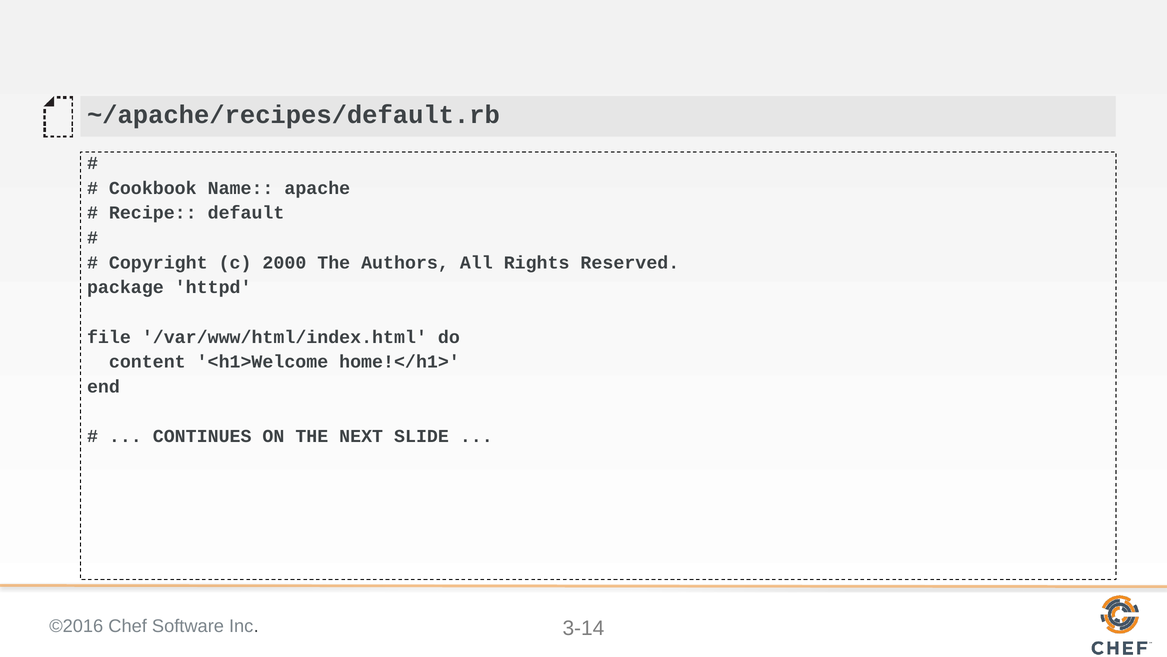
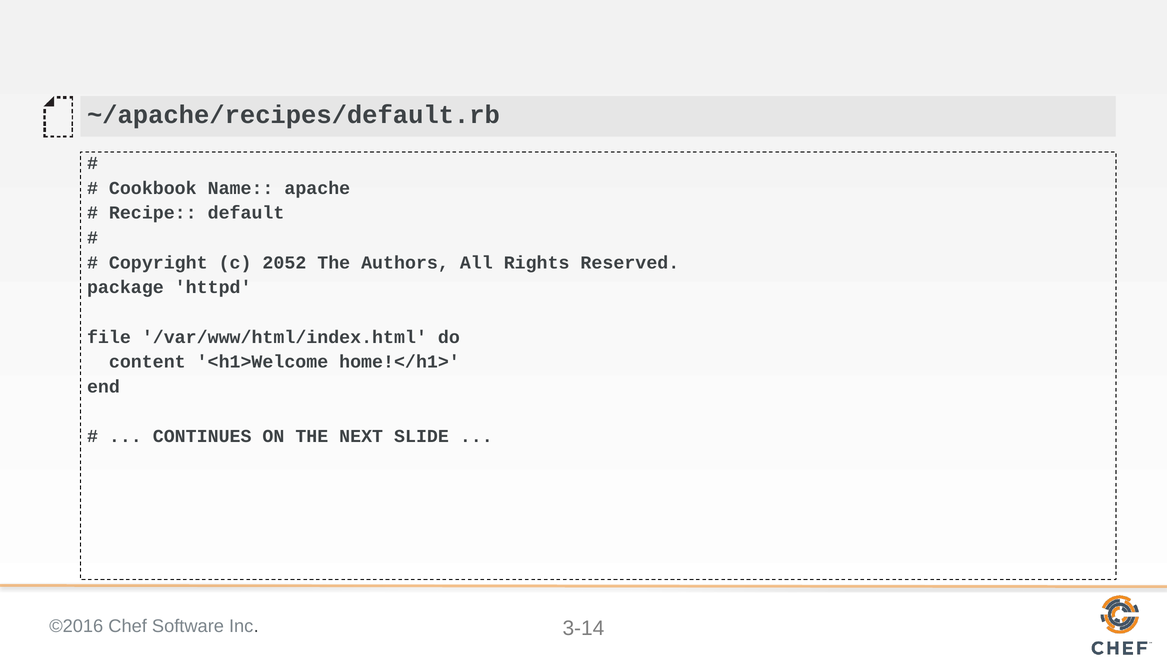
2000: 2000 -> 2052
